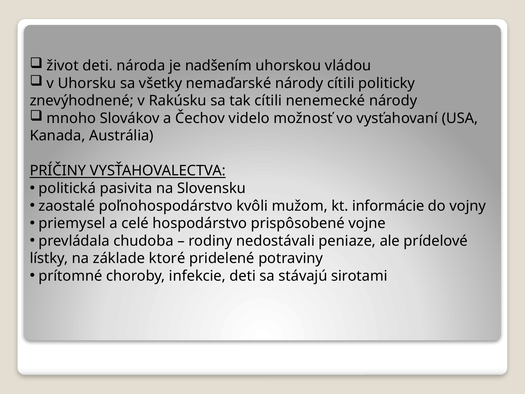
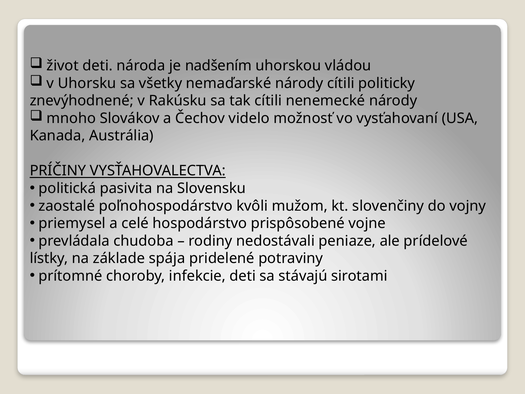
informácie: informácie -> slovenčiny
ktoré: ktoré -> spája
